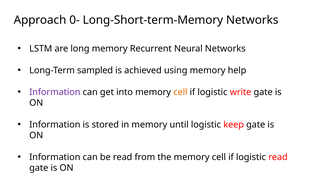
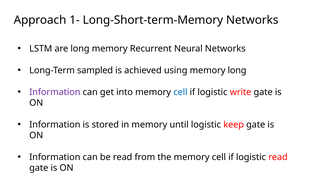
0-: 0- -> 1-
memory help: help -> long
cell at (180, 92) colour: orange -> blue
